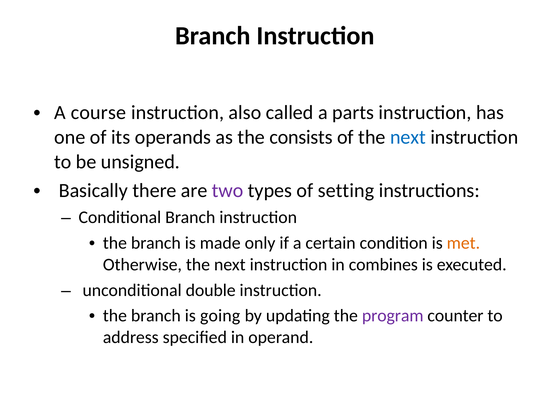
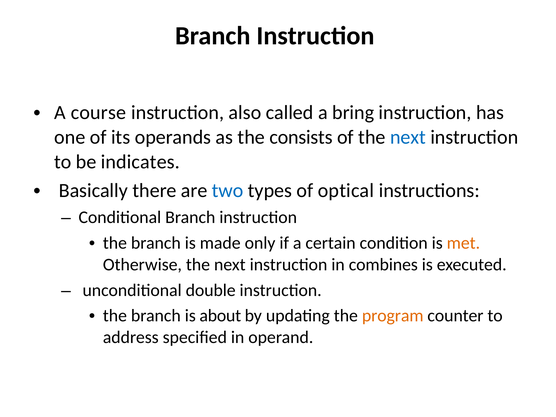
parts: parts -> bring
unsigned: unsigned -> indicates
two colour: purple -> blue
setting: setting -> optical
going: going -> about
program colour: purple -> orange
